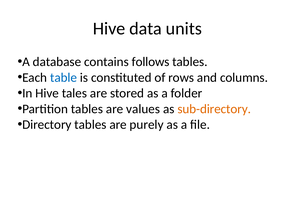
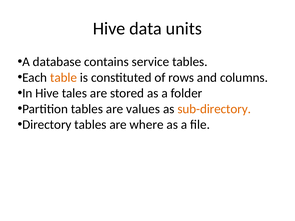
follows: follows -> service
table colour: blue -> orange
purely: purely -> where
